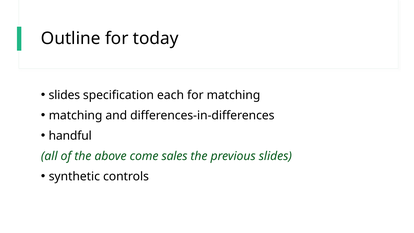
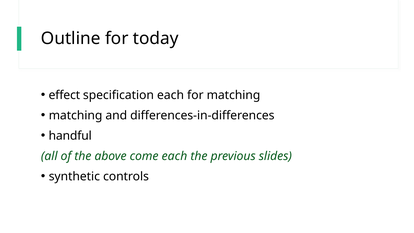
slides at (64, 95): slides -> effect
come sales: sales -> each
